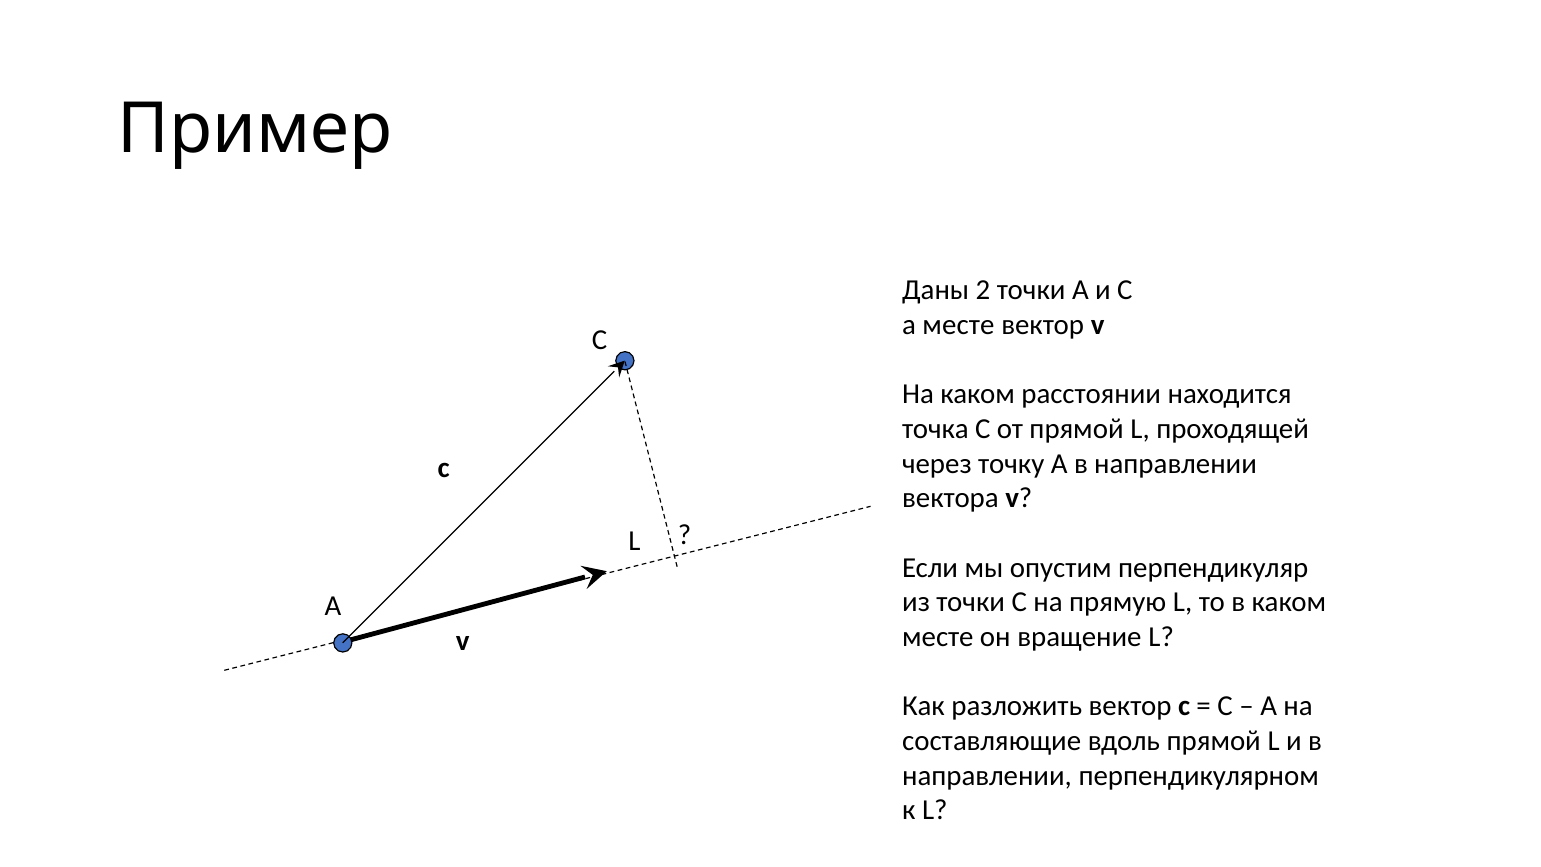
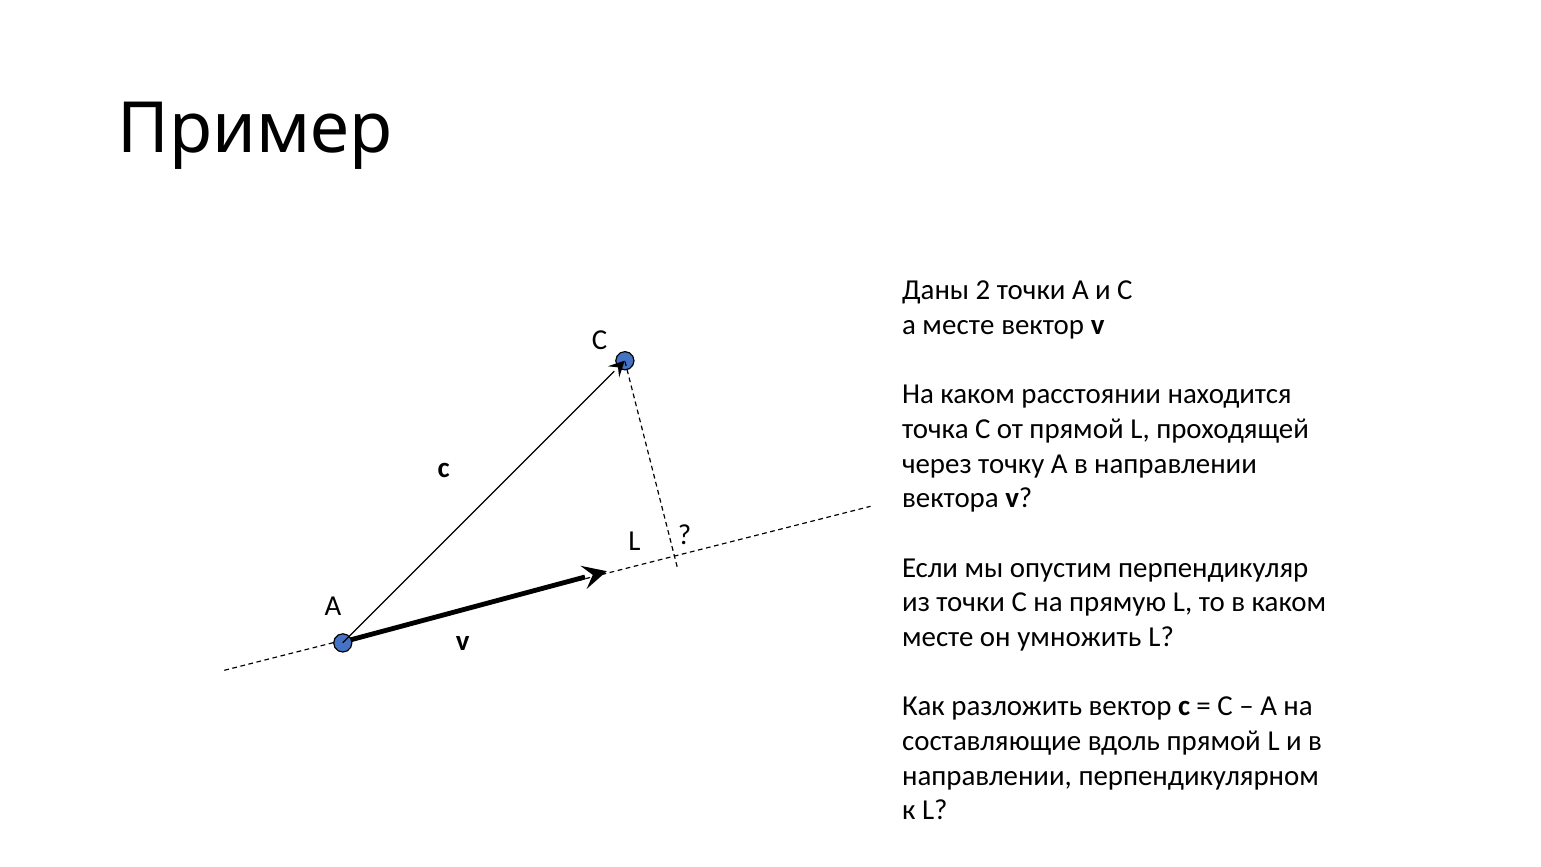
вращение: вращение -> умножить
